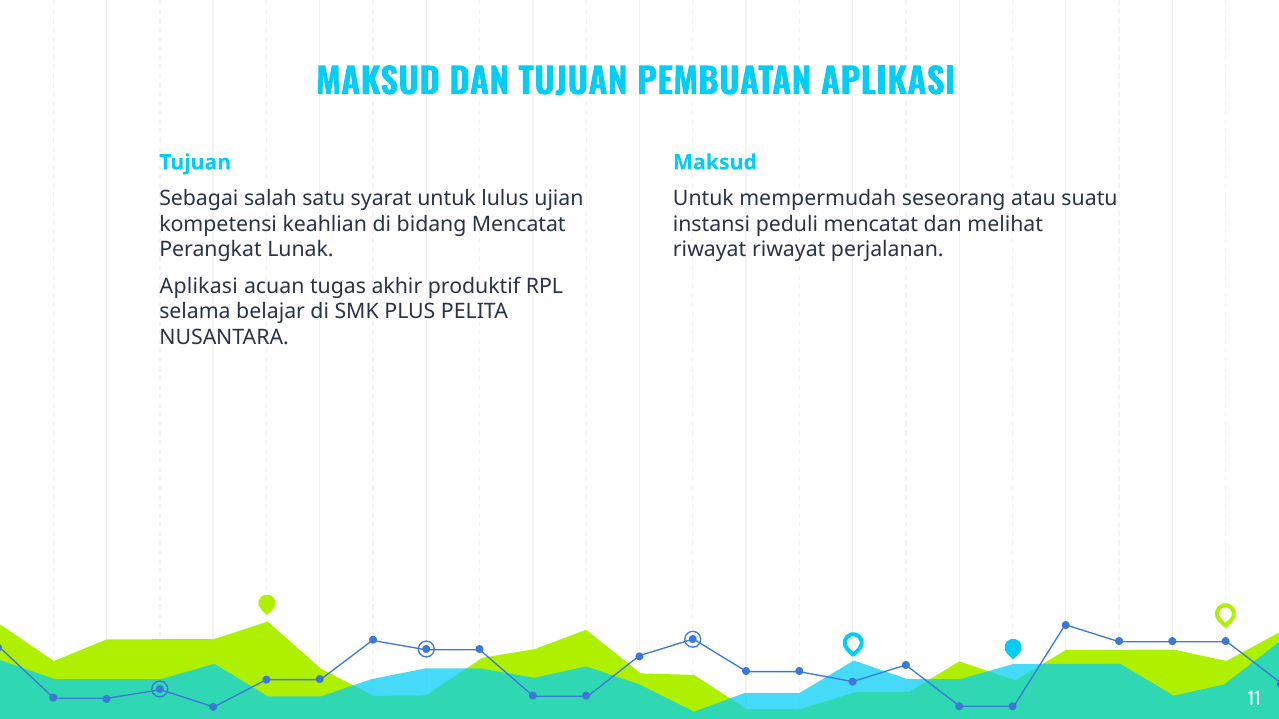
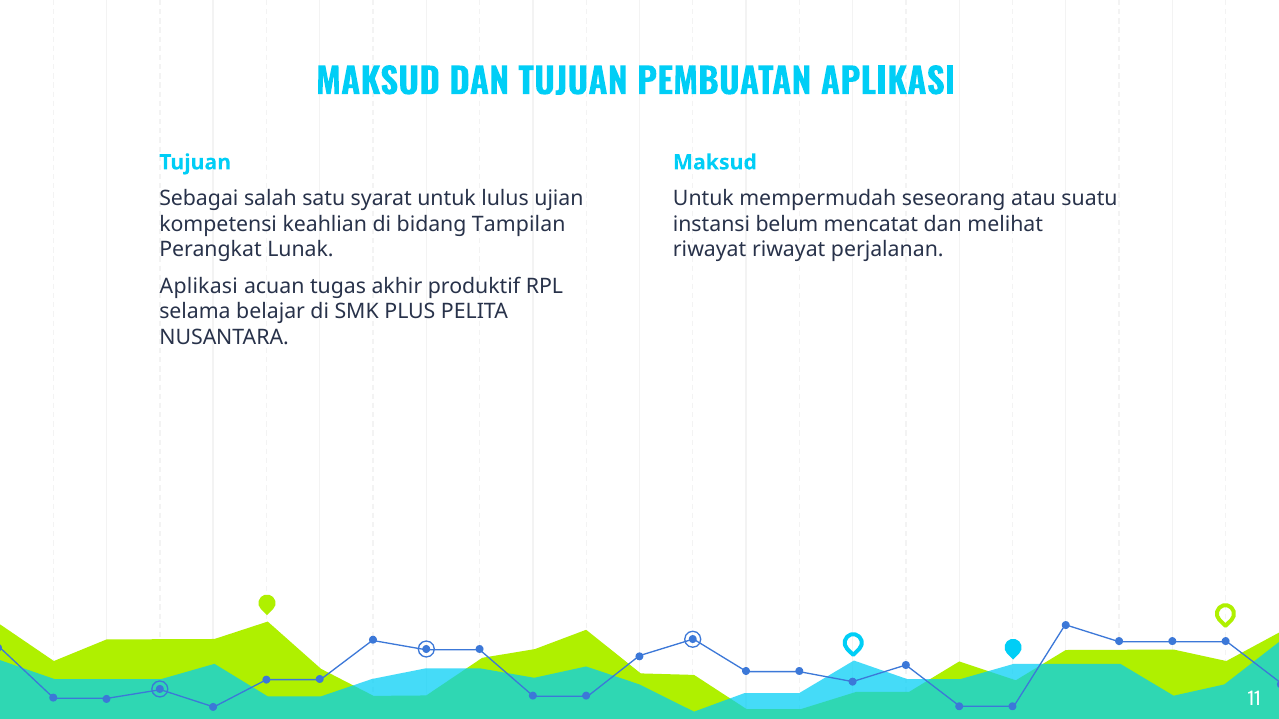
bidang Mencatat: Mencatat -> Tampilan
peduli: peduli -> belum
